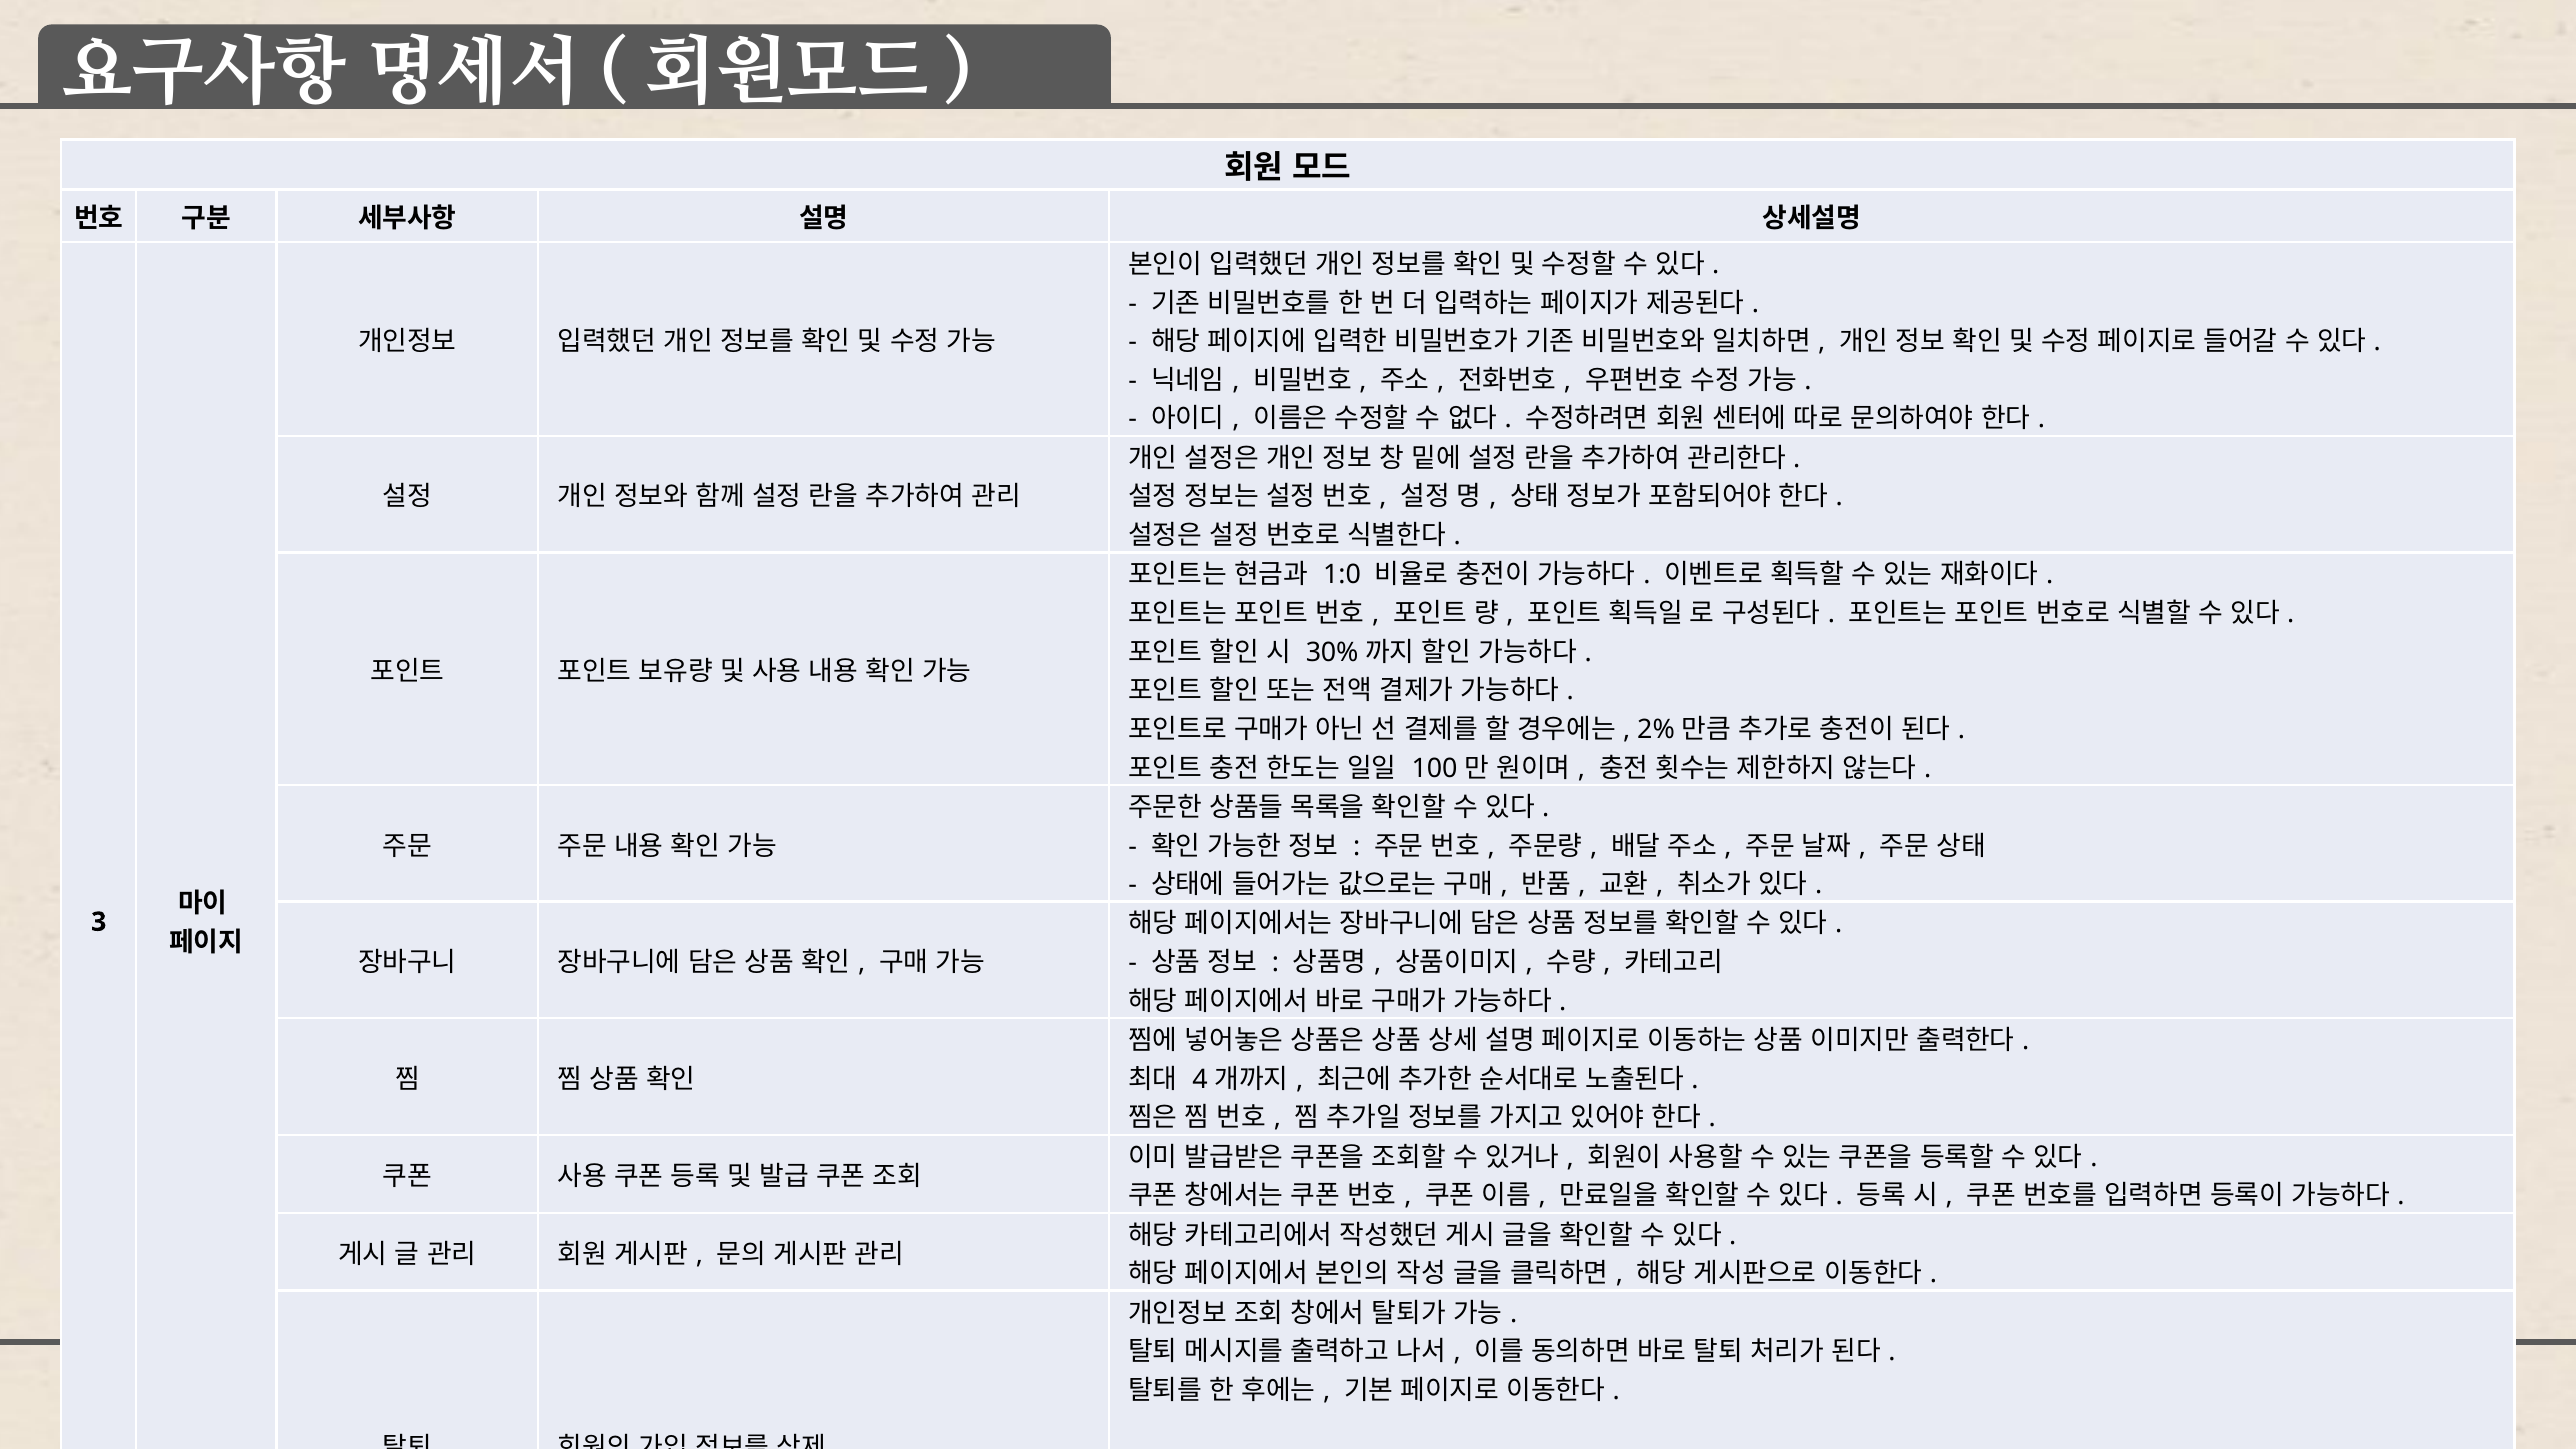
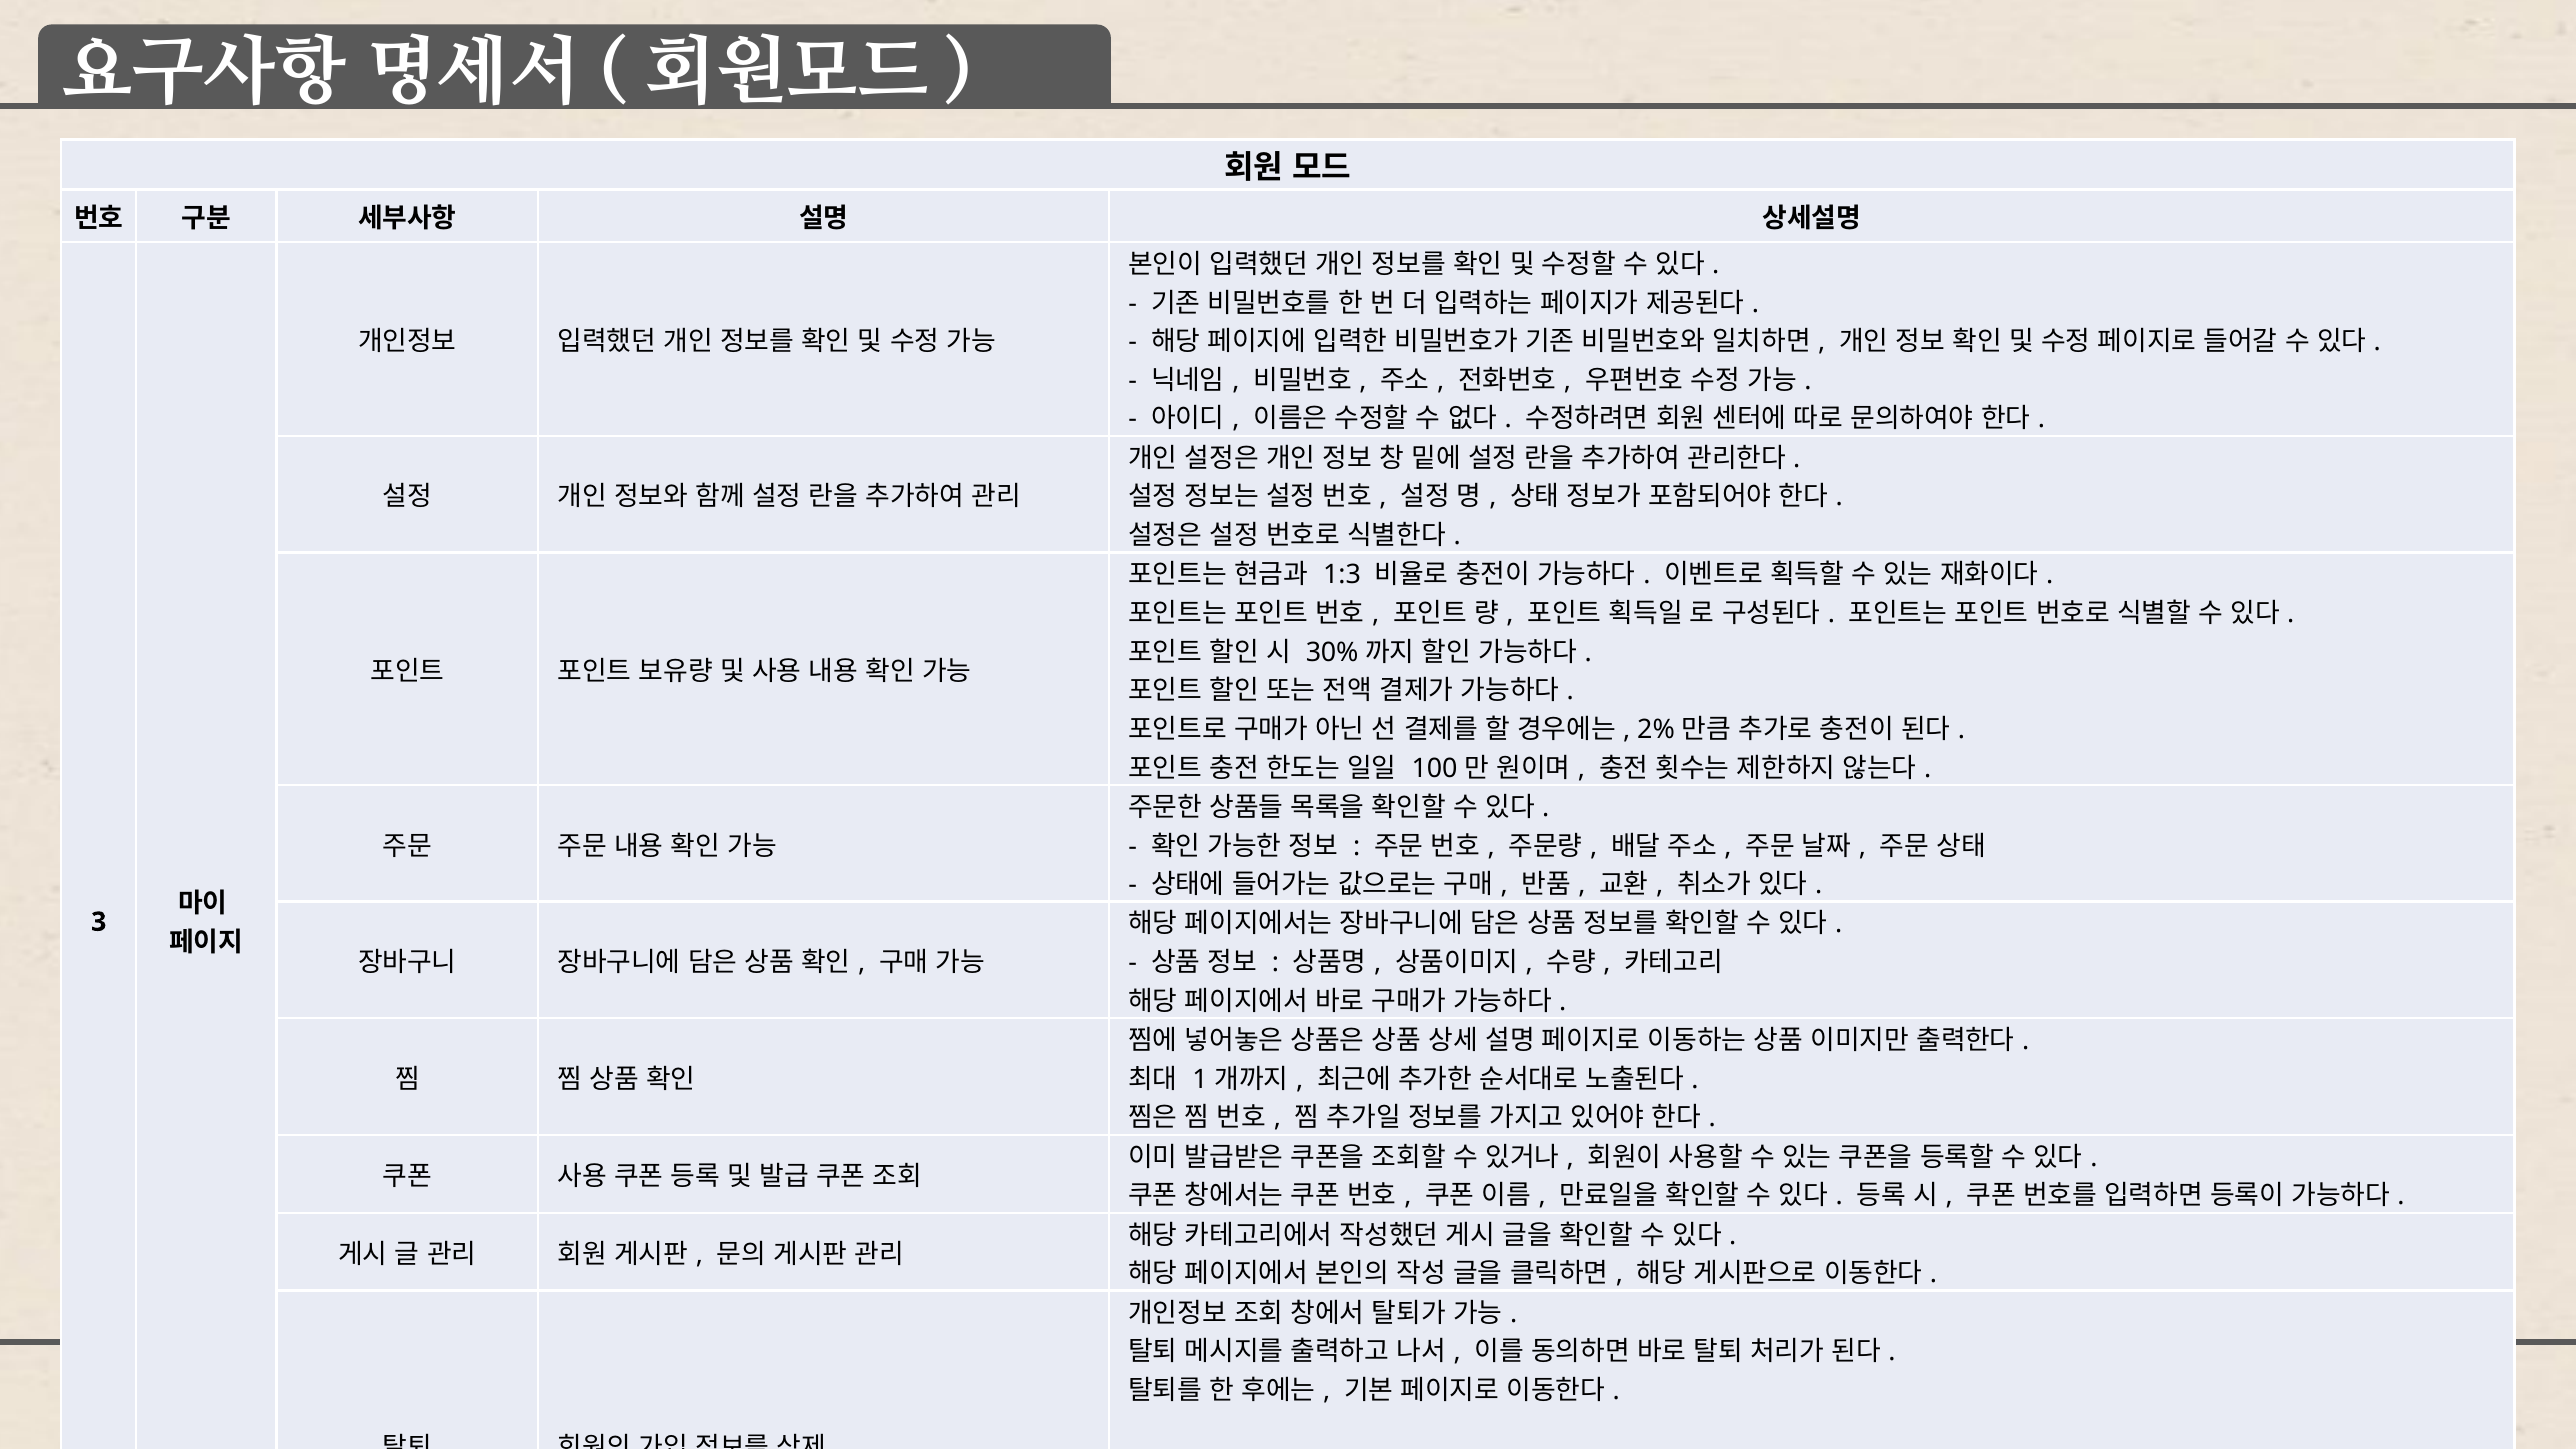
1:0: 1:0 -> 1:3
4: 4 -> 1
